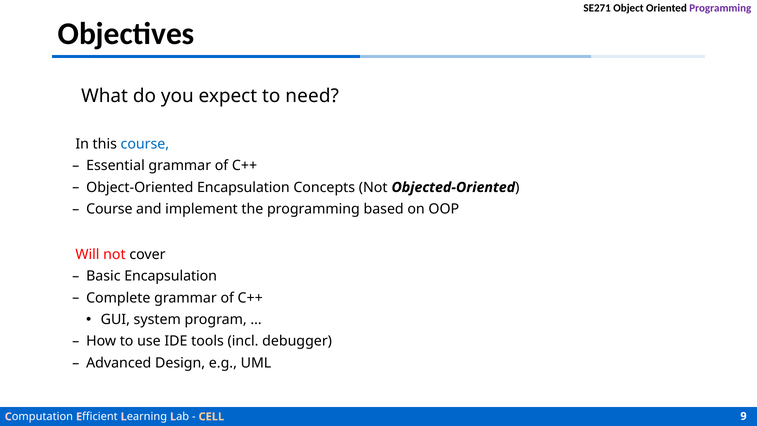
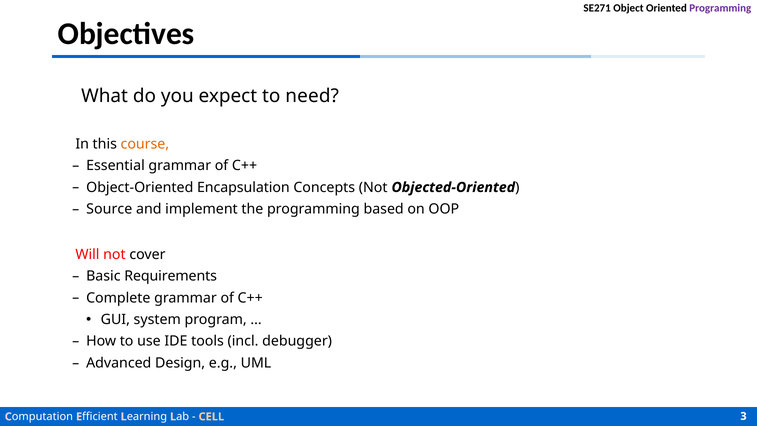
course at (145, 144) colour: blue -> orange
Course at (109, 209): Course -> Source
Basic Encapsulation: Encapsulation -> Requirements
9: 9 -> 3
